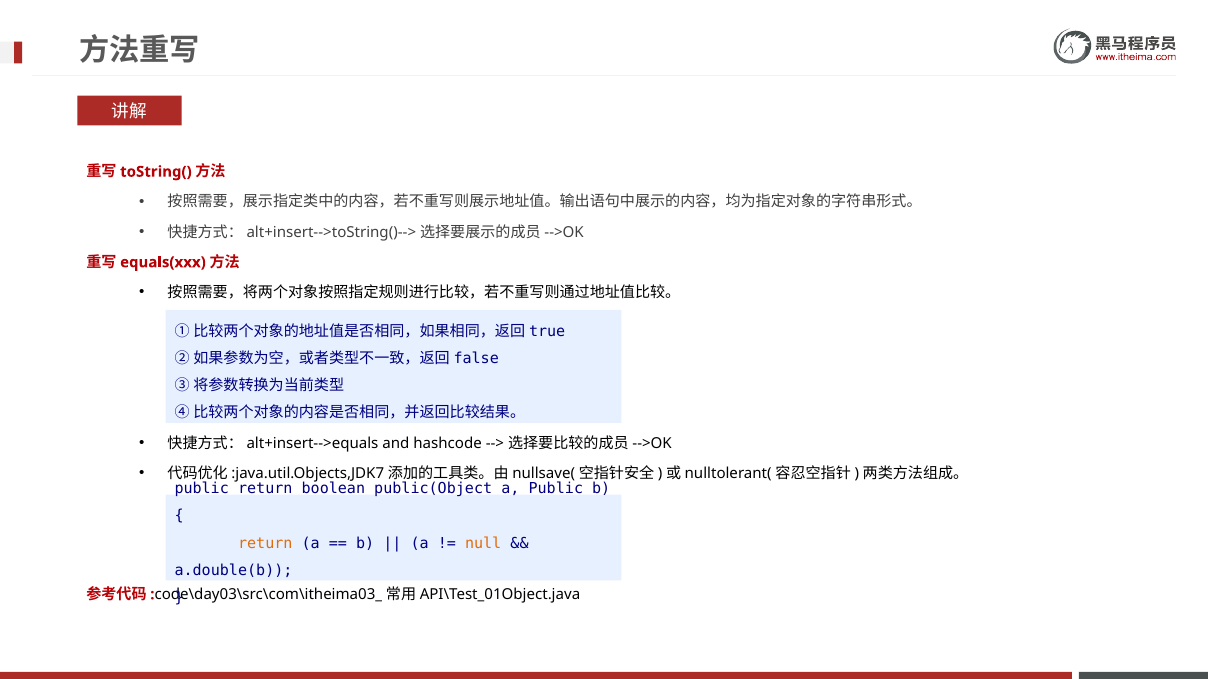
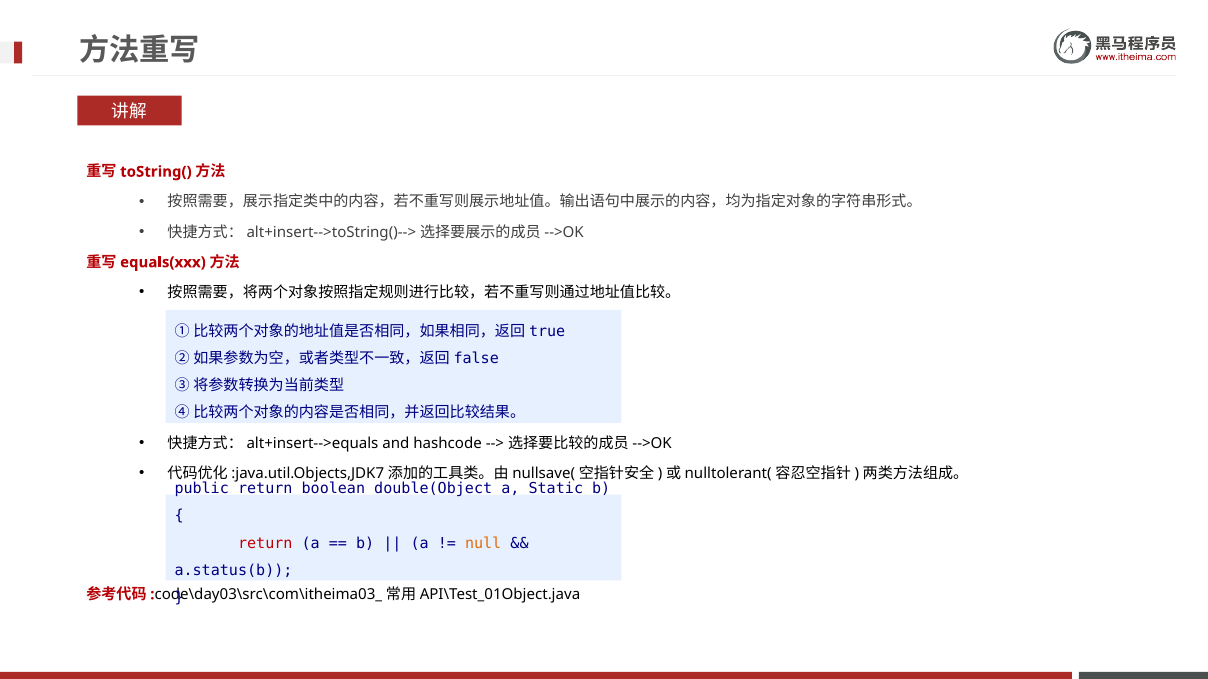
public(Object: public(Object -> double(Object
a Public: Public -> Static
return at (265, 544) colour: orange -> red
a.double(b: a.double(b -> a.status(b
